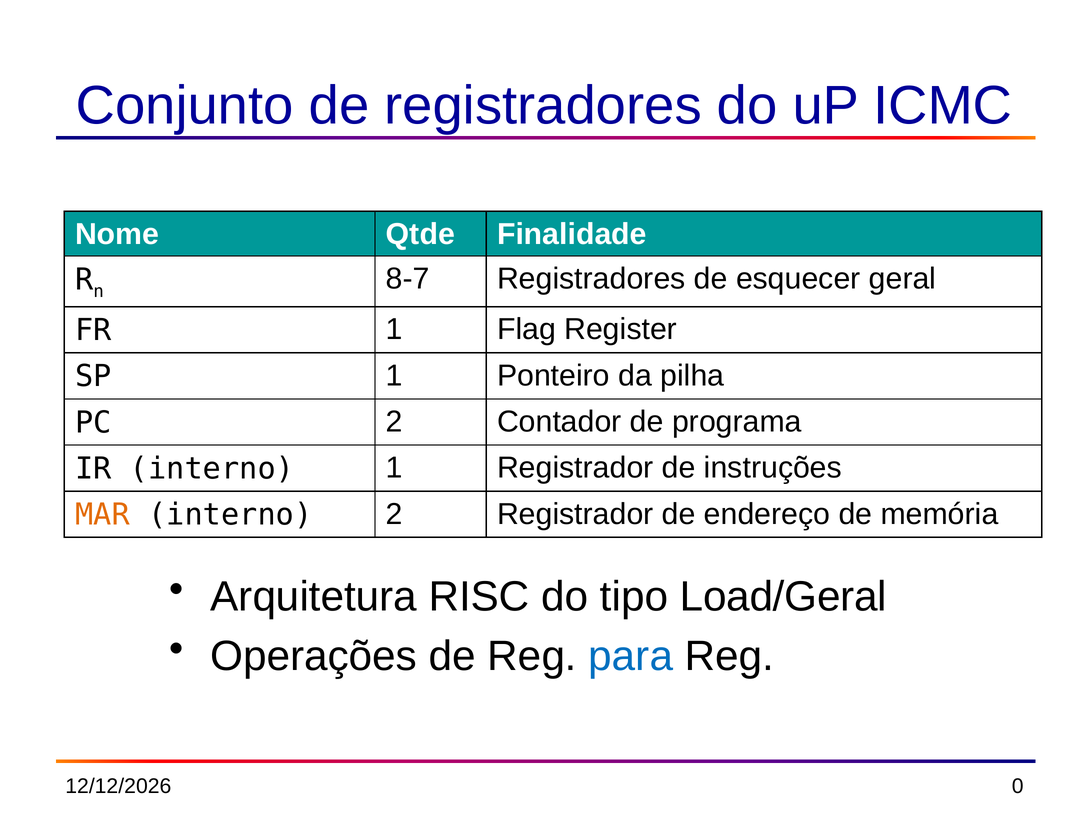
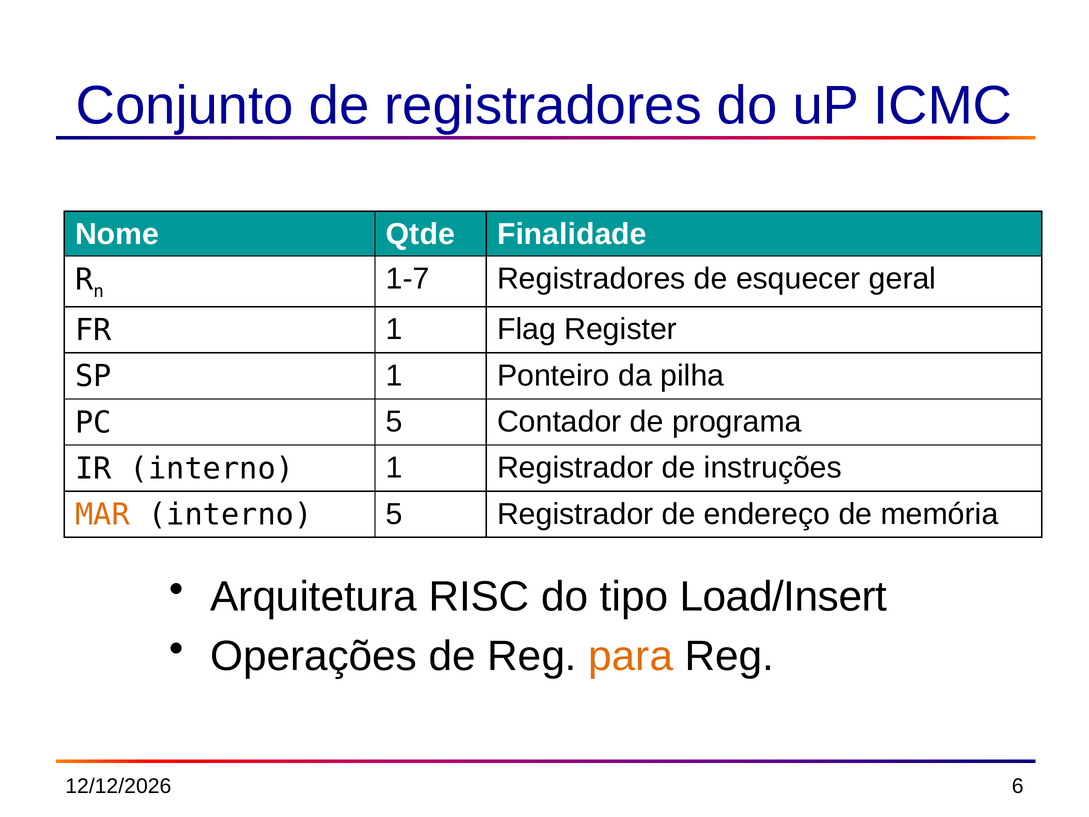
8-7: 8-7 -> 1-7
PC 2: 2 -> 5
interno 2: 2 -> 5
Load/Geral: Load/Geral -> Load/Insert
para colour: blue -> orange
0: 0 -> 6
